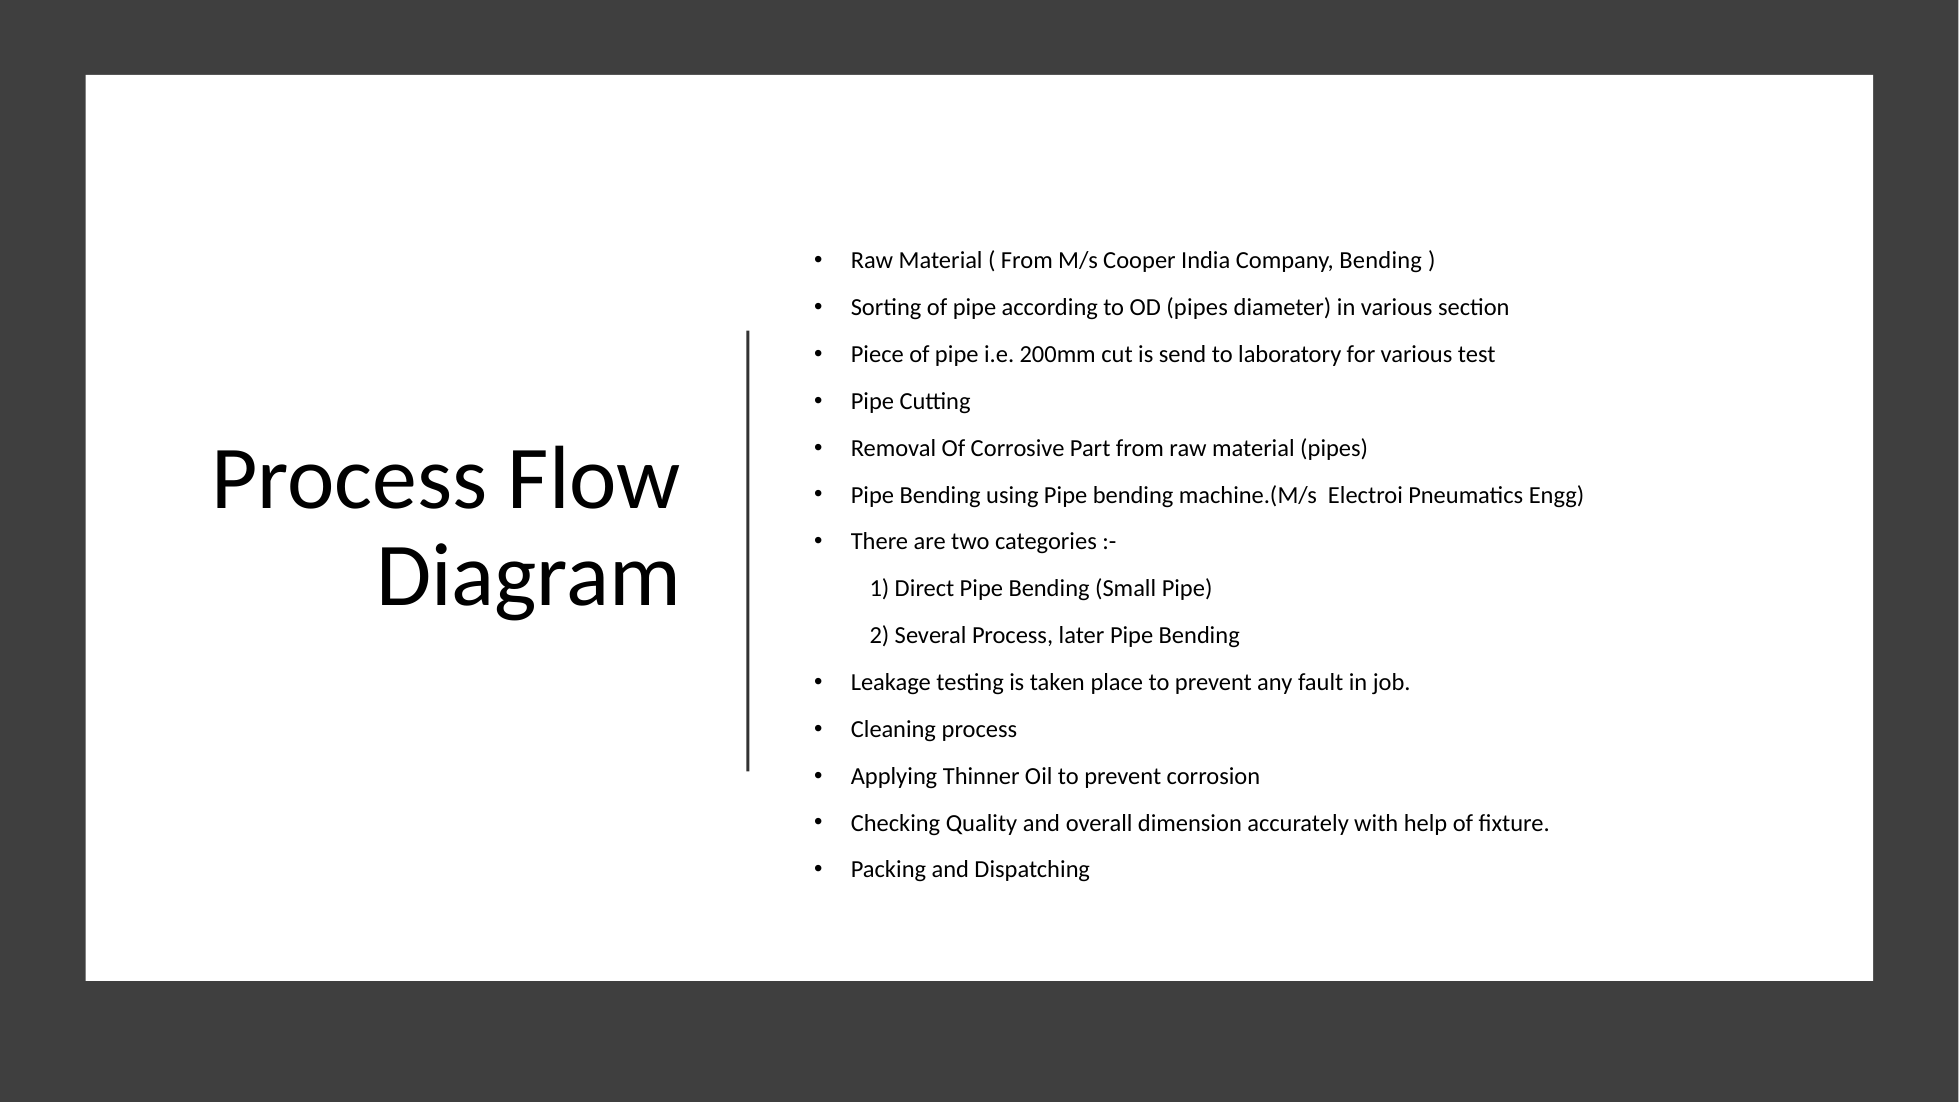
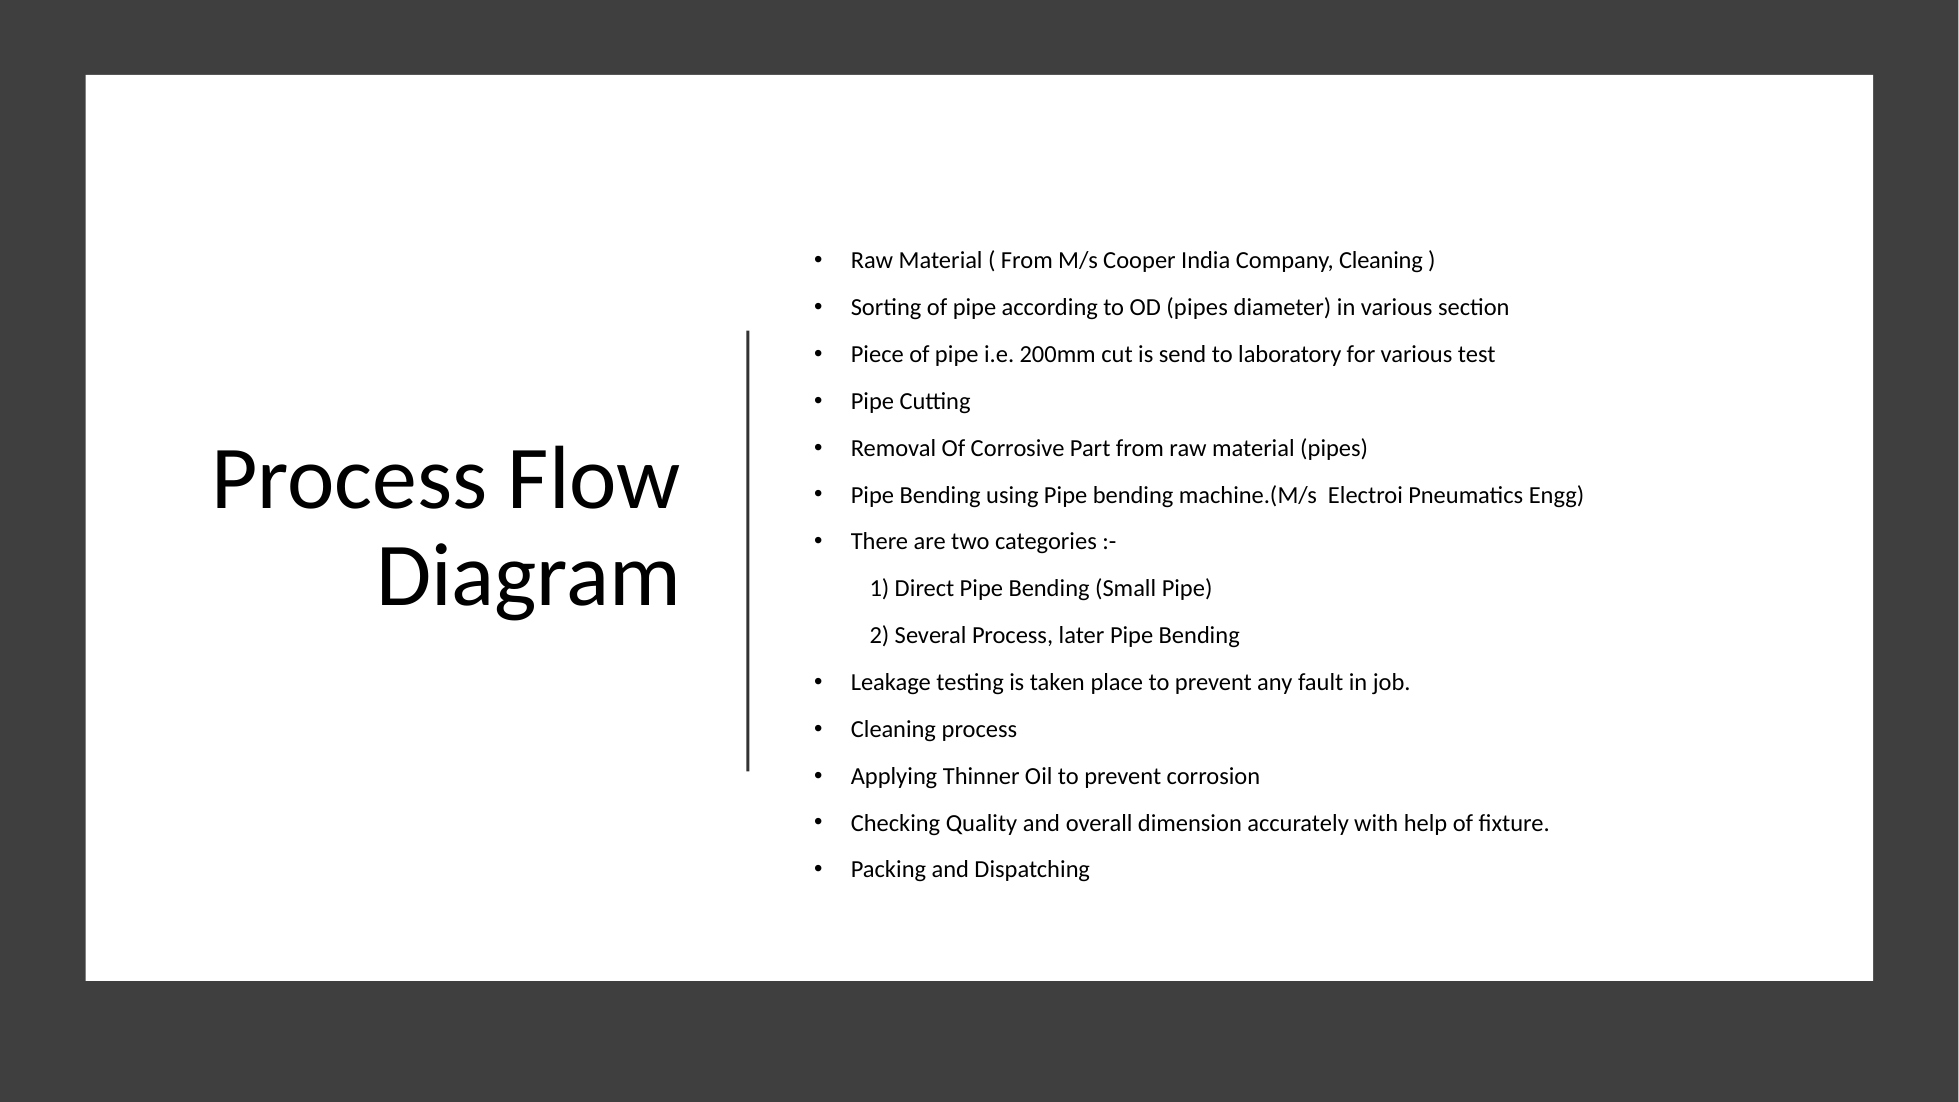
Company Bending: Bending -> Cleaning
